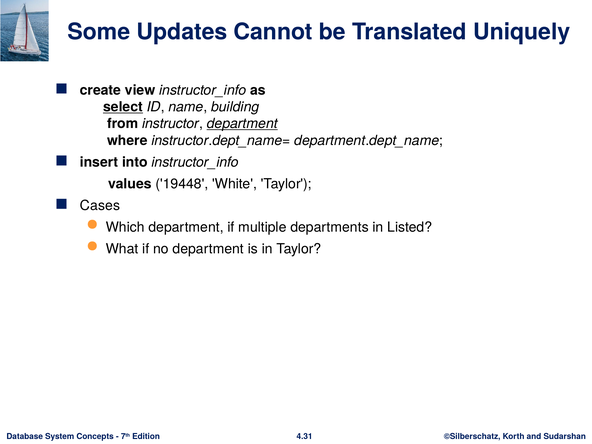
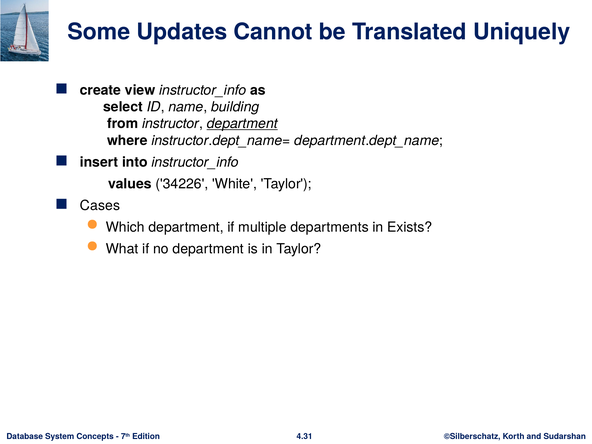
select underline: present -> none
19448: 19448 -> 34226
Listed: Listed -> Exists
